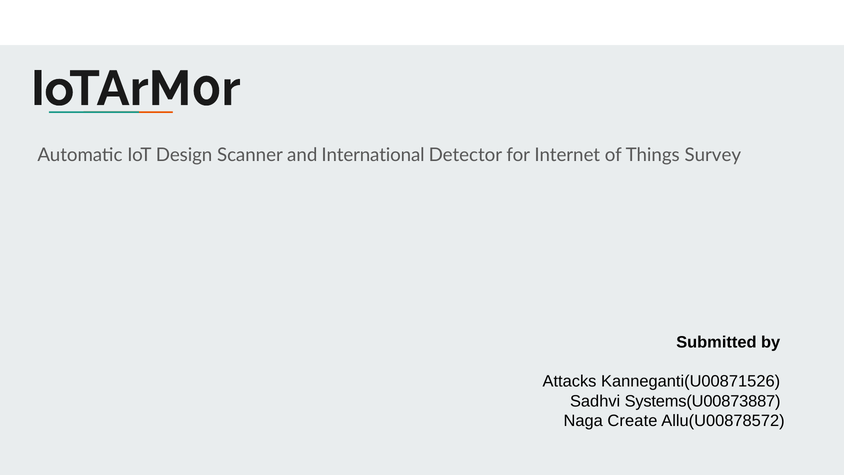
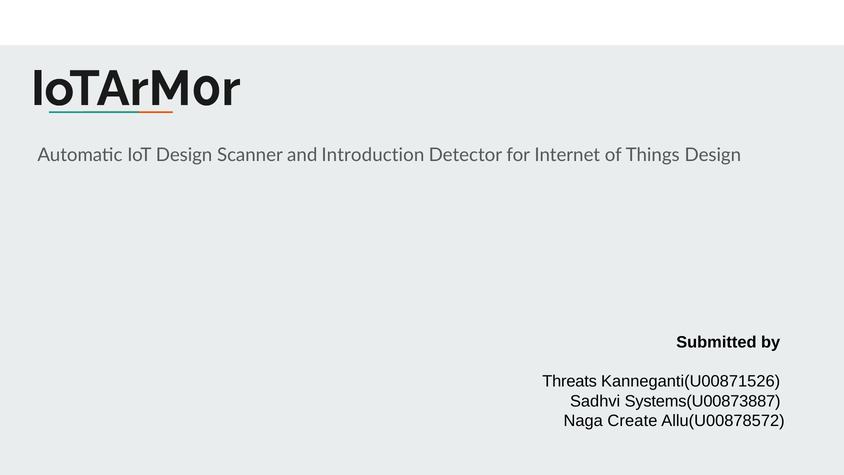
International: International -> Introduction
Things Survey: Survey -> Design
Attacks: Attacks -> Threats
